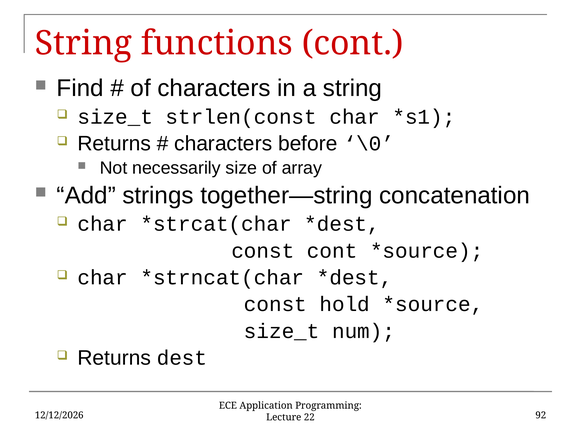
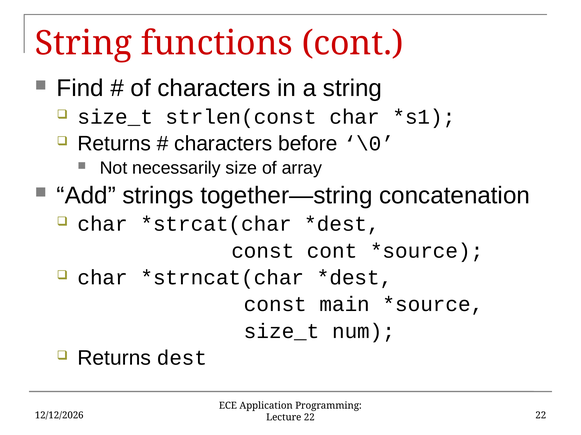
hold: hold -> main
22 92: 92 -> 22
